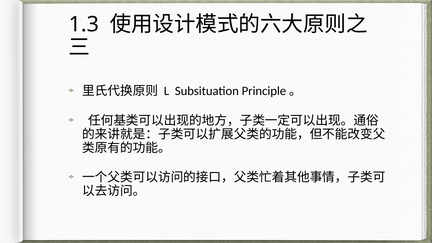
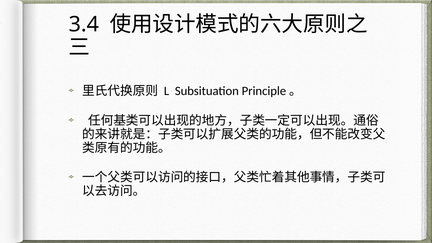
1.3: 1.3 -> 3.4
